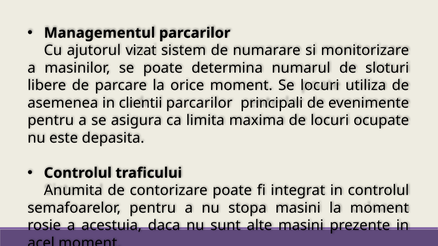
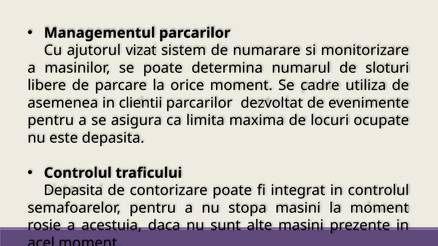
Se locuri: locuri -> cadre
principali: principali -> dezvoltat
Anumita at (73, 191): Anumita -> Depasita
